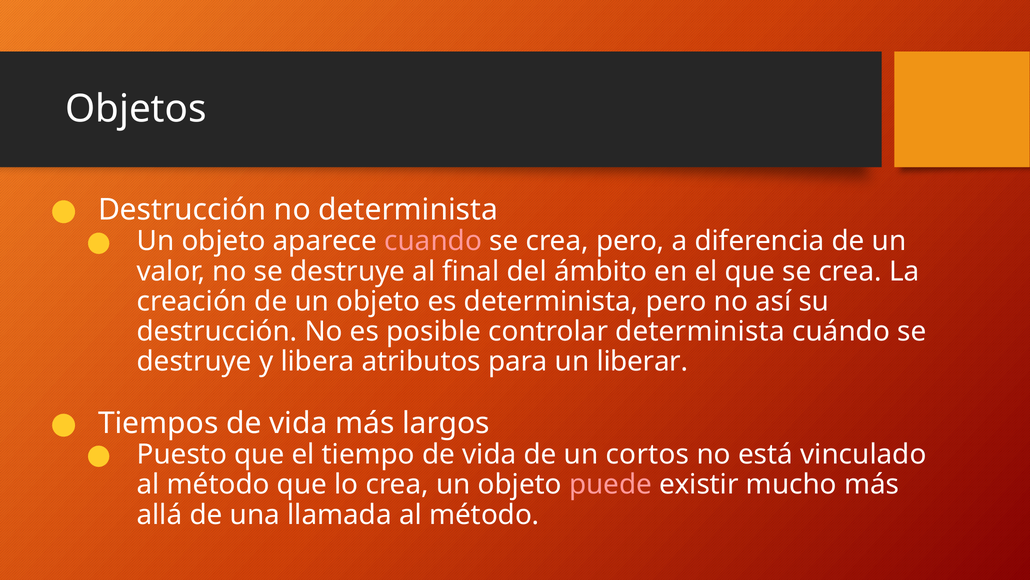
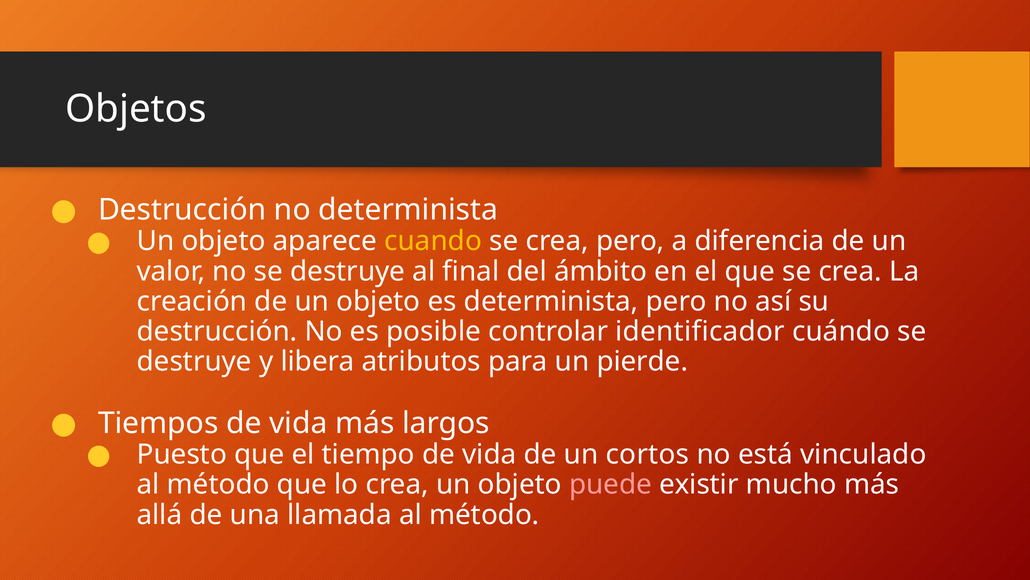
cuando colour: pink -> yellow
controlar determinista: determinista -> identificador
liberar: liberar -> pierde
